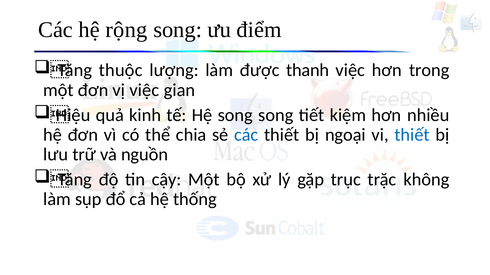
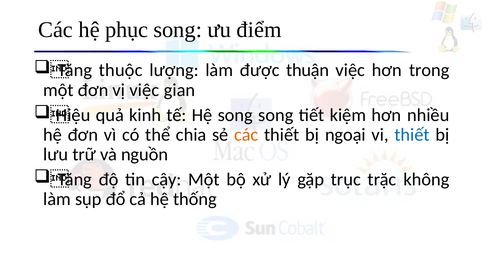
rộng: rộng -> phục
thanh: thanh -> thuận
các at (246, 135) colour: blue -> orange
